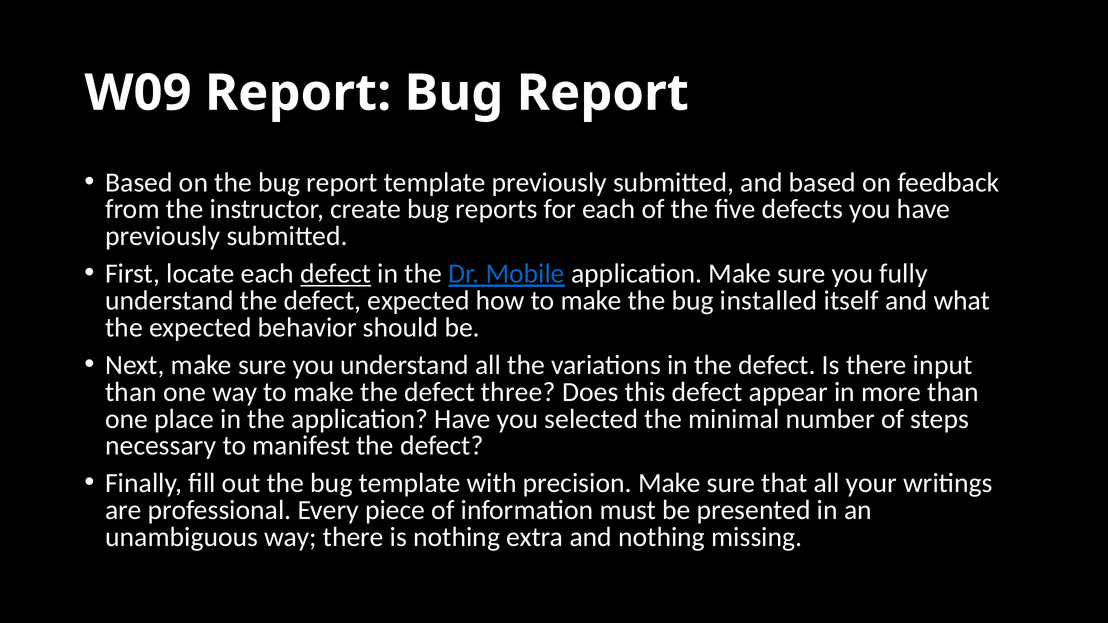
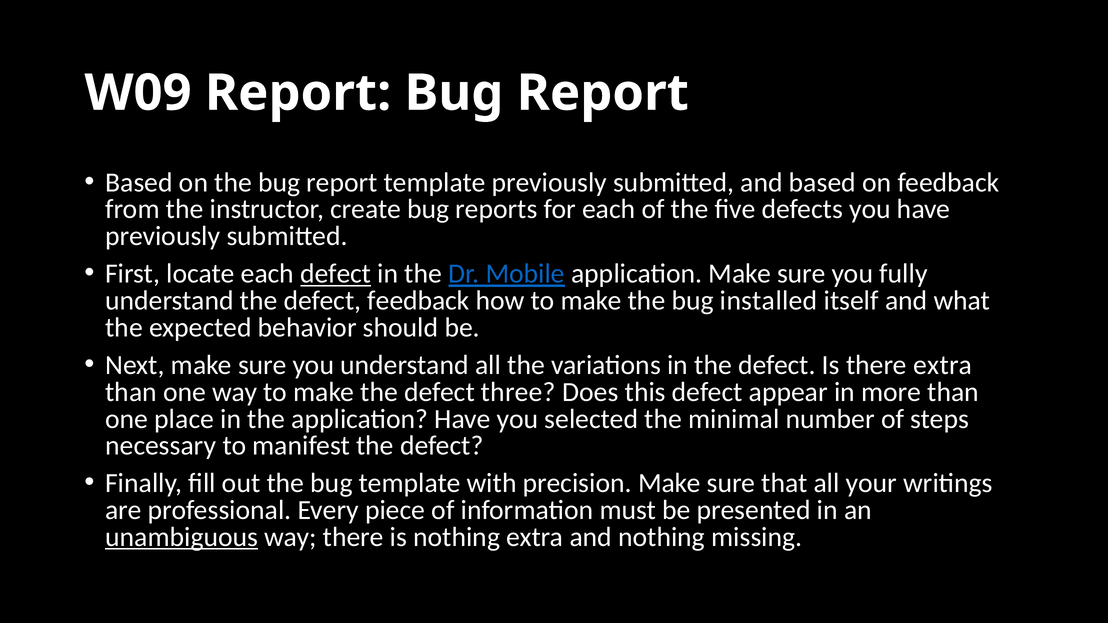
defect expected: expected -> feedback
there input: input -> extra
unambiguous underline: none -> present
